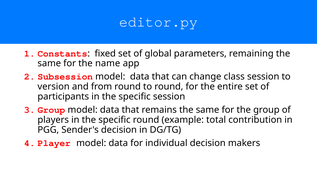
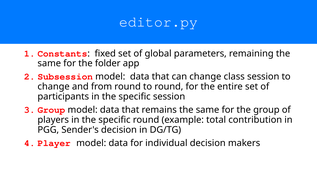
name: name -> folder
version at (54, 87): version -> change
